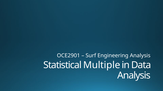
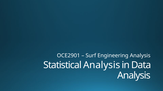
Statistical Multiple: Multiple -> Analysis
